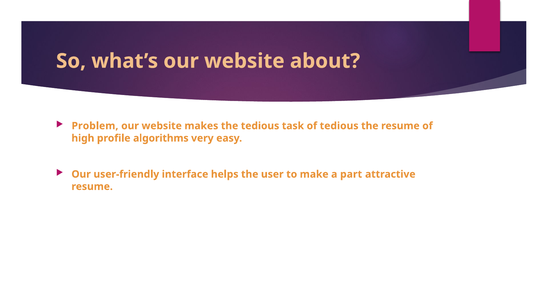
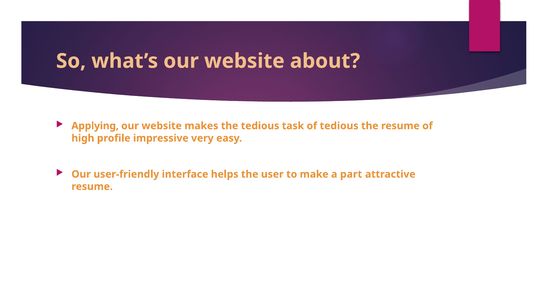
Problem: Problem -> Applying
algorithms: algorithms -> impressive
